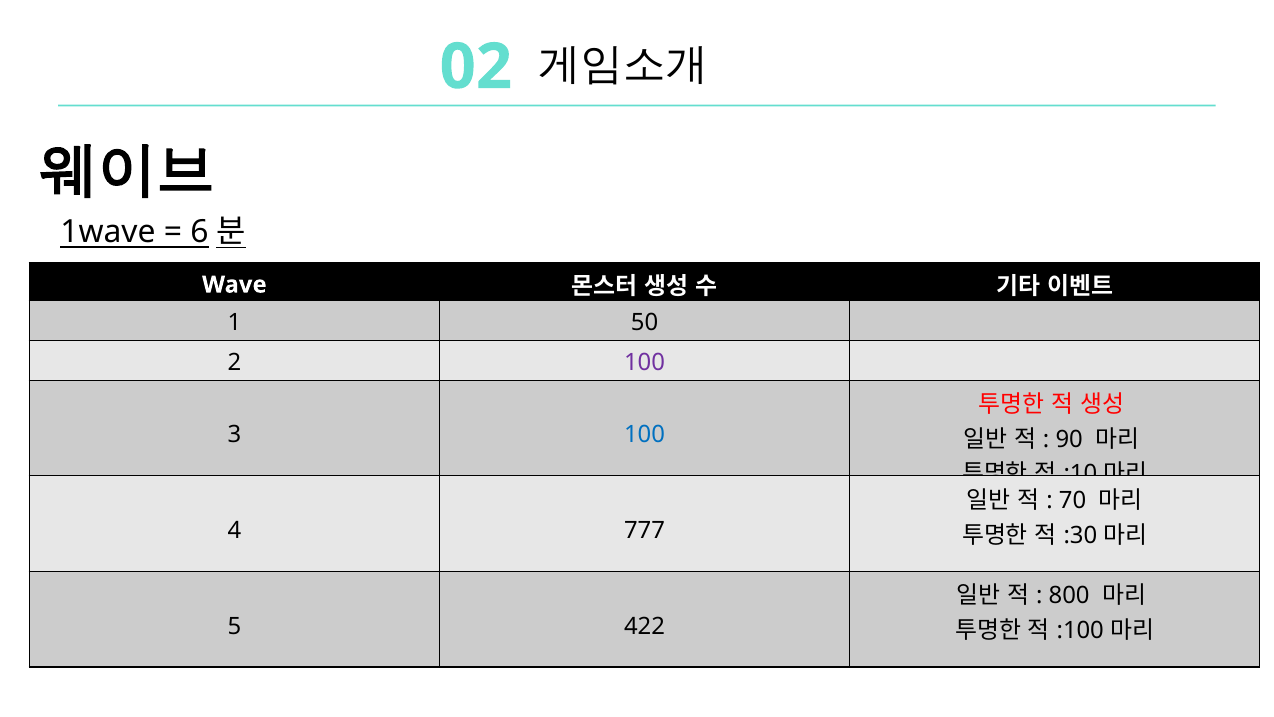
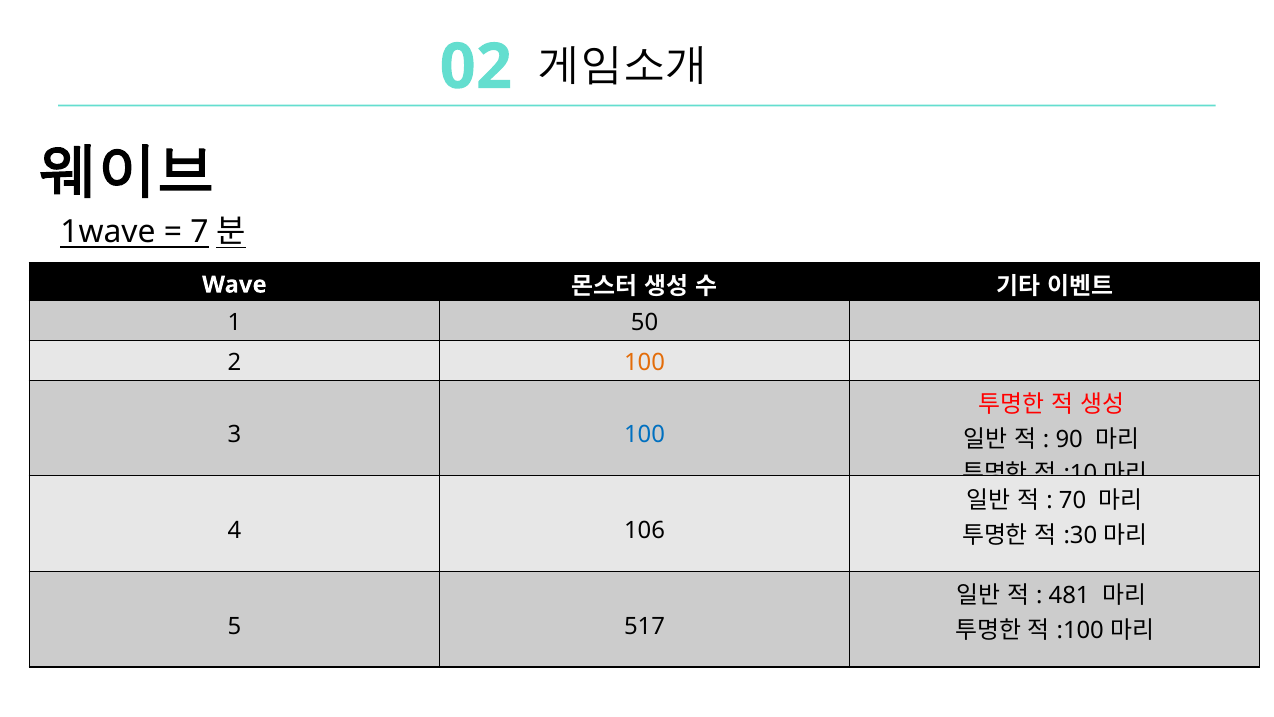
6: 6 -> 7
100 at (645, 363) colour: purple -> orange
777: 777 -> 106
800: 800 -> 481
422: 422 -> 517
